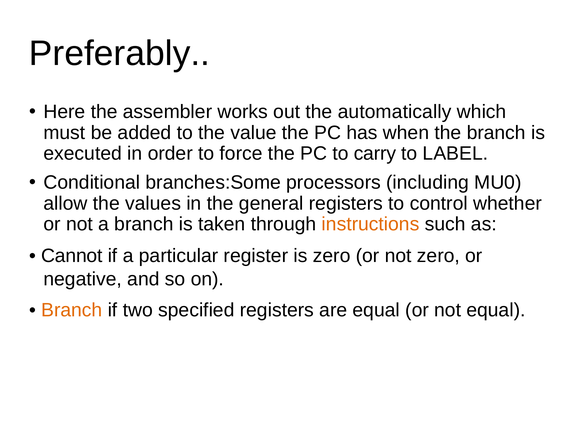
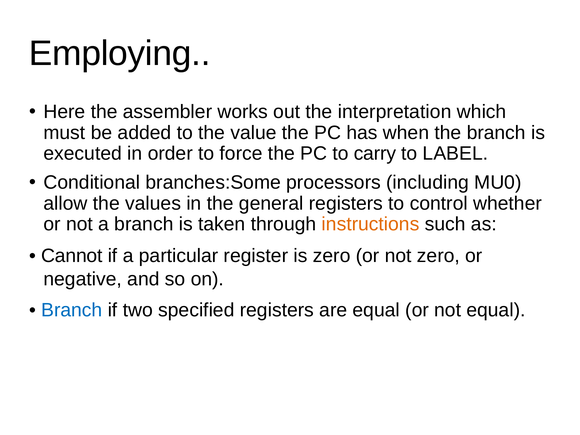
Preferably: Preferably -> Employing
automatically: automatically -> interpretation
Branch at (72, 310) colour: orange -> blue
